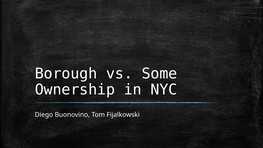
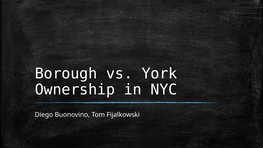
Some: Some -> York
